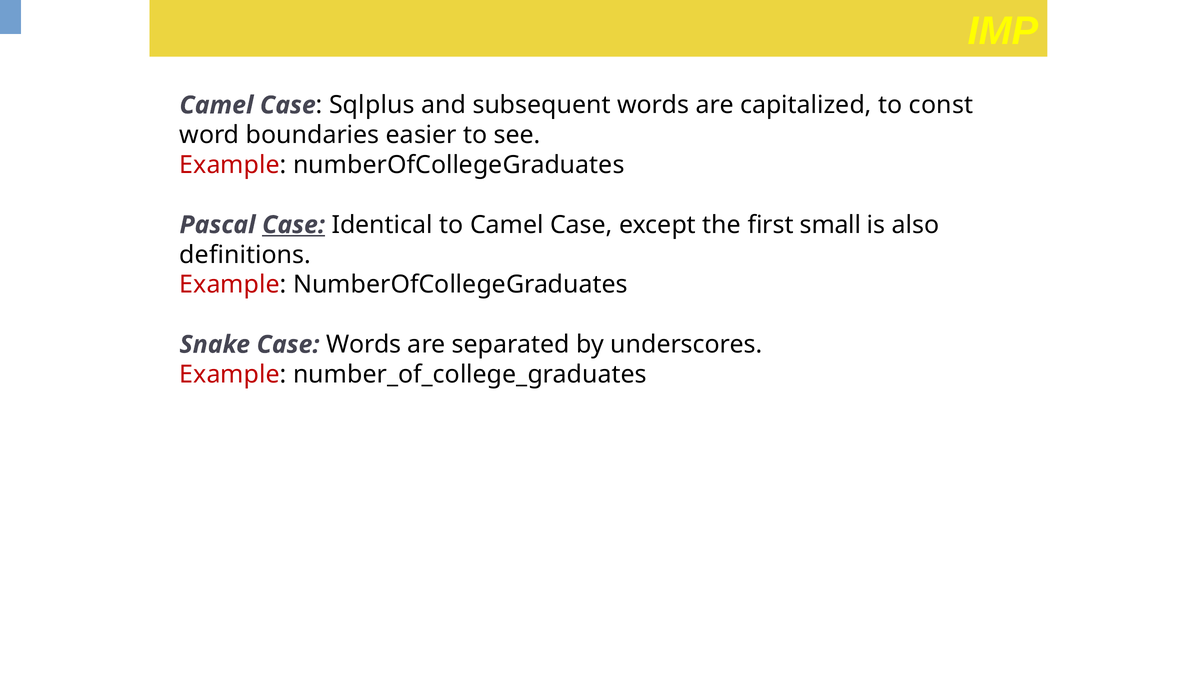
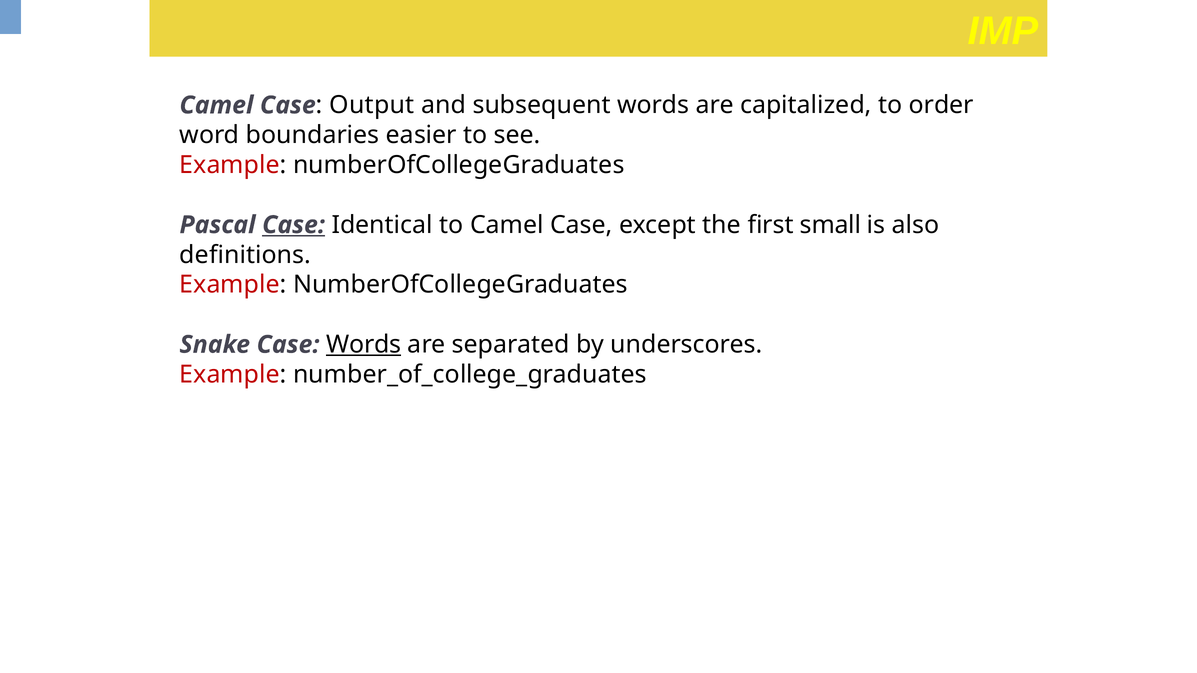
Sqlplus: Sqlplus -> Output
const: const -> order
Words at (364, 345) underline: none -> present
